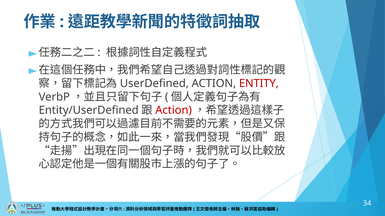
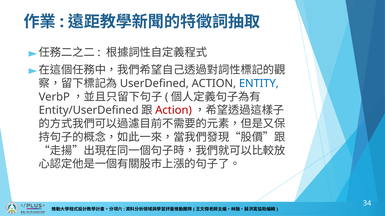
ENTITY colour: red -> blue
